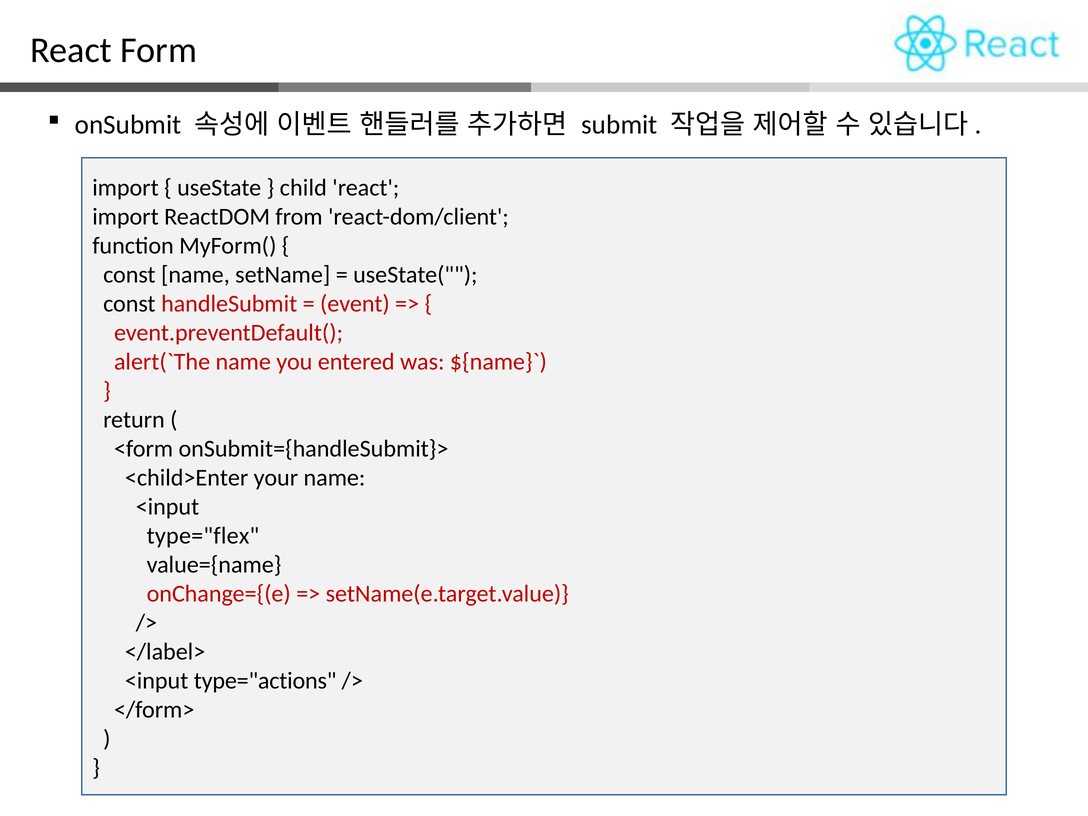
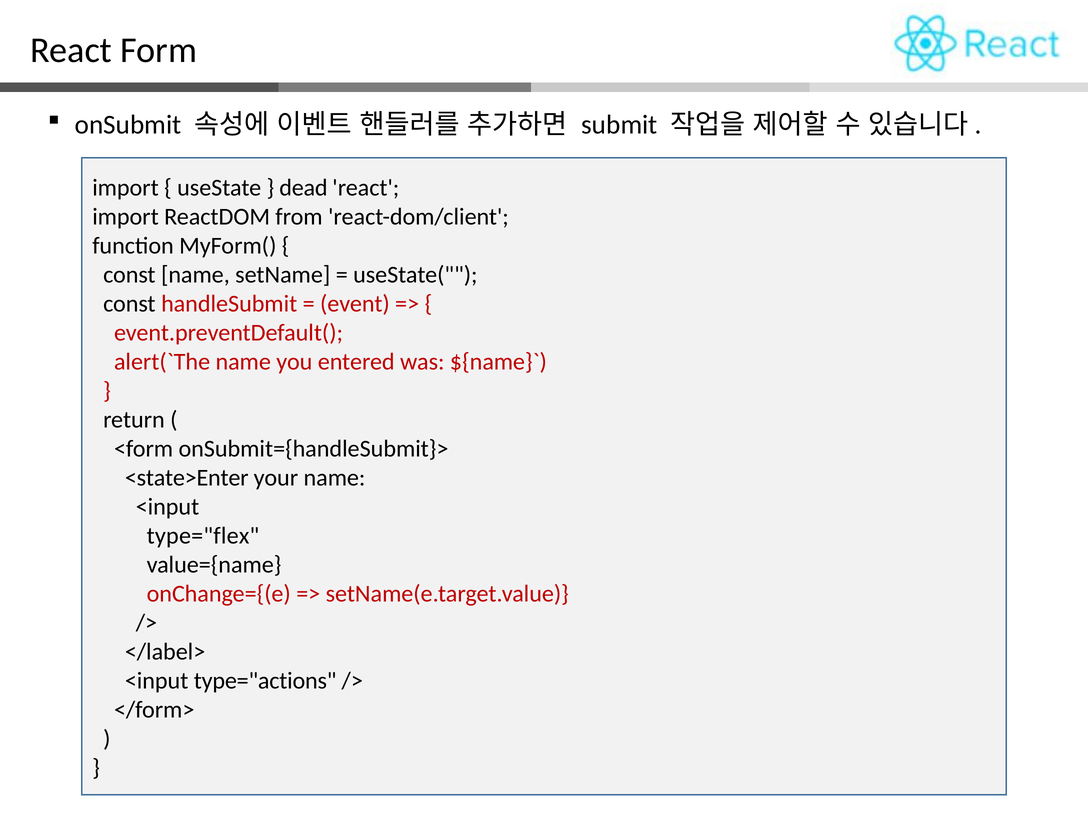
child: child -> dead
<child>Enter: <child>Enter -> <state>Enter
